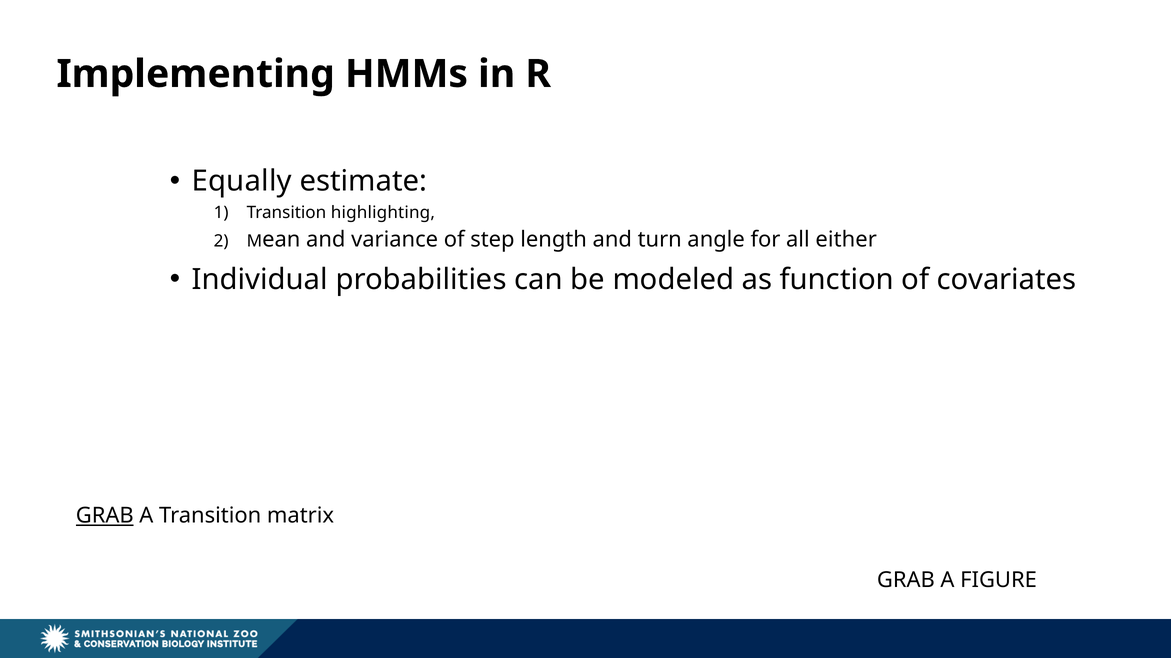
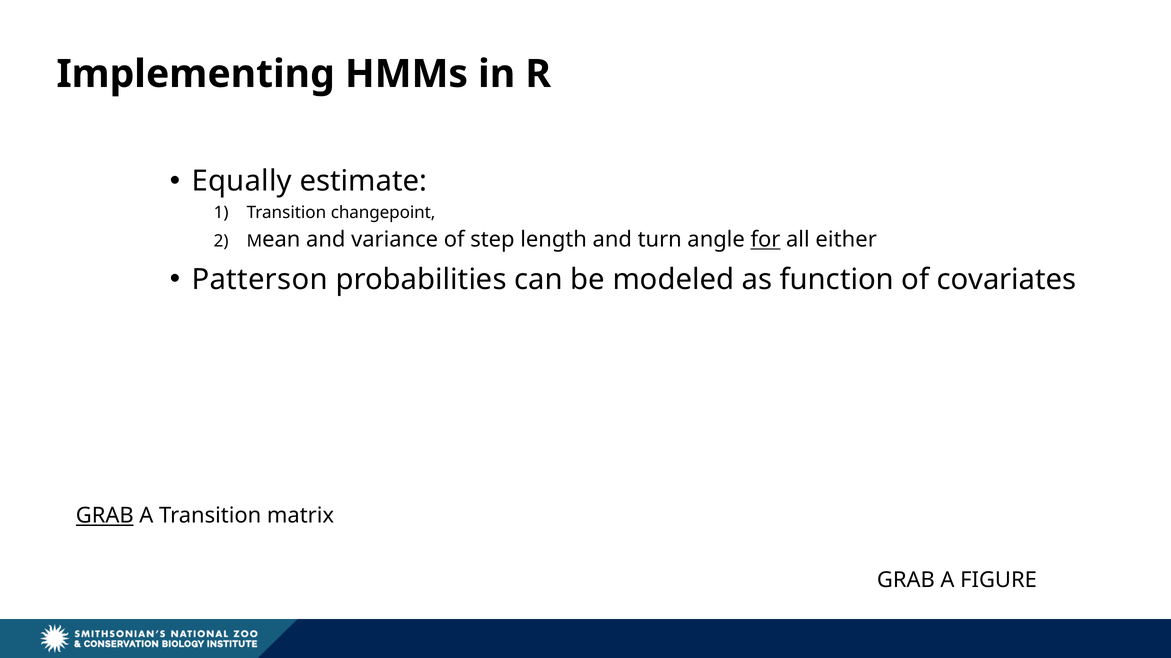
highlighting: highlighting -> changepoint
for underline: none -> present
Individual: Individual -> Patterson
